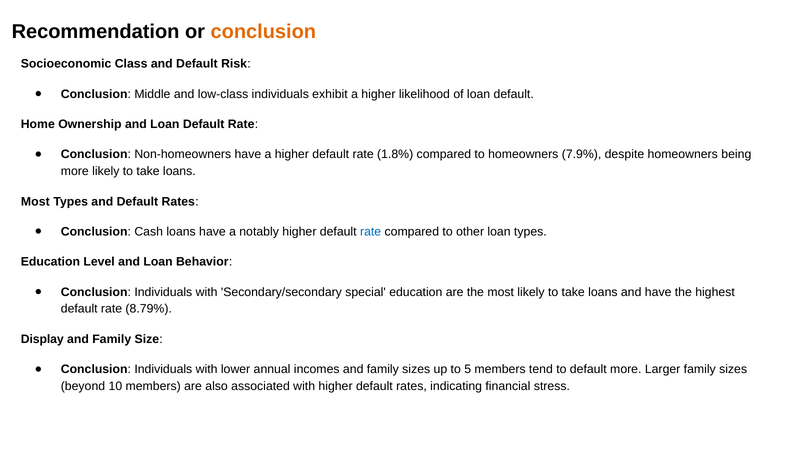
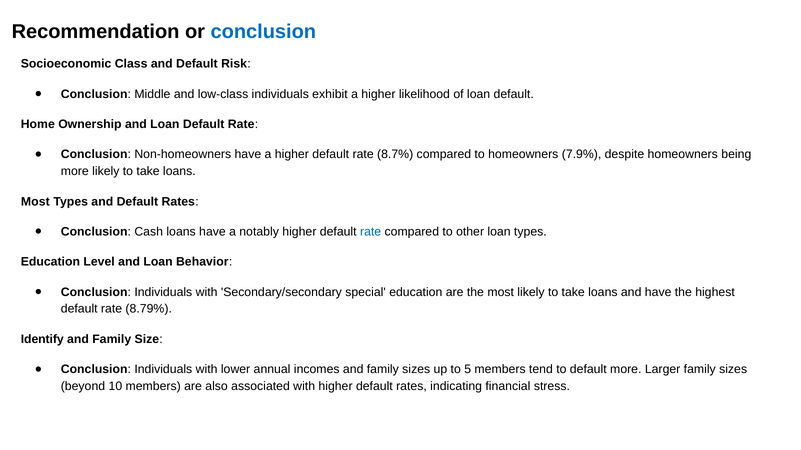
conclusion at (263, 32) colour: orange -> blue
1.8%: 1.8% -> 8.7%
Display: Display -> Identify
